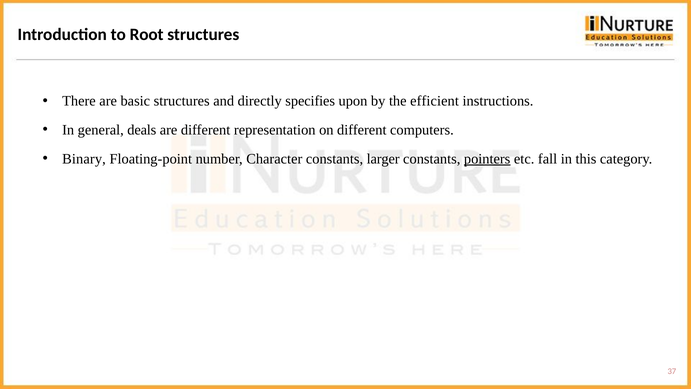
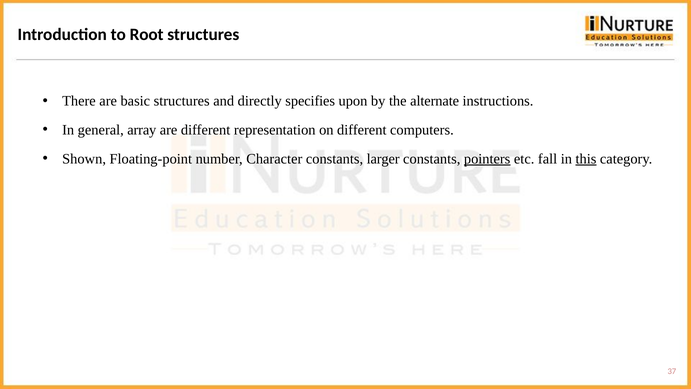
efficient: efficient -> alternate
deals: deals -> array
Binary: Binary -> Shown
this underline: none -> present
